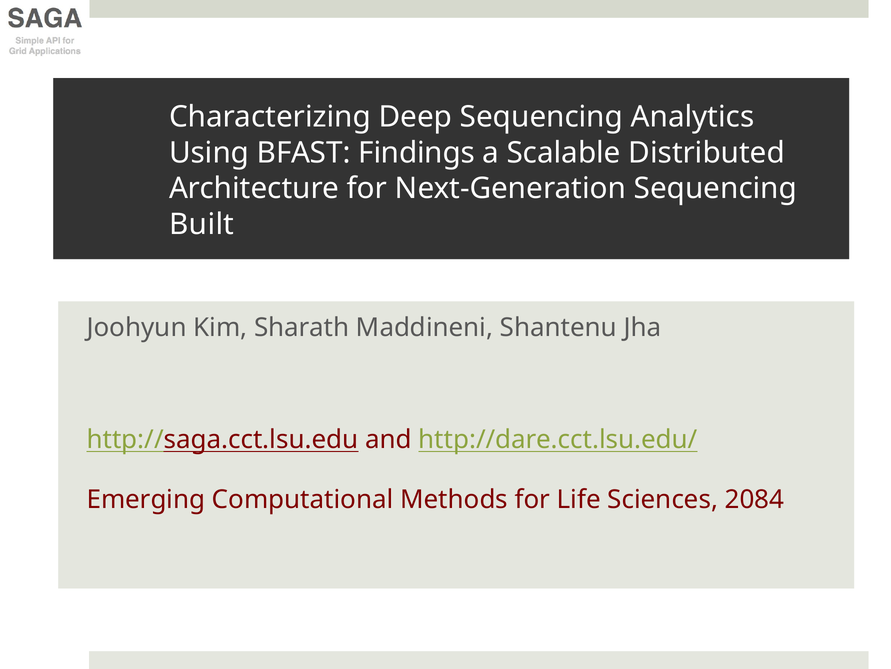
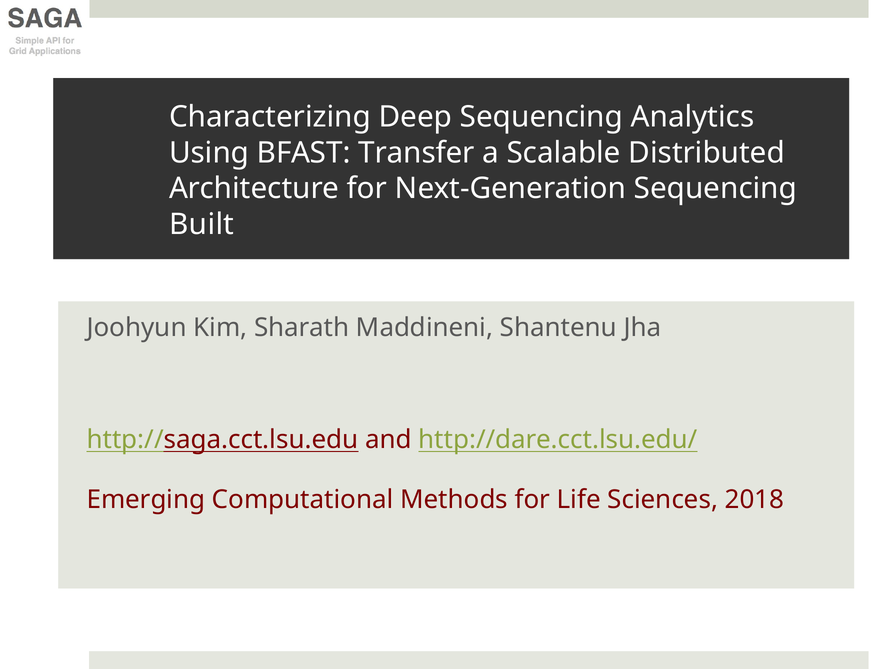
Findings: Findings -> Transfer
2084: 2084 -> 2018
